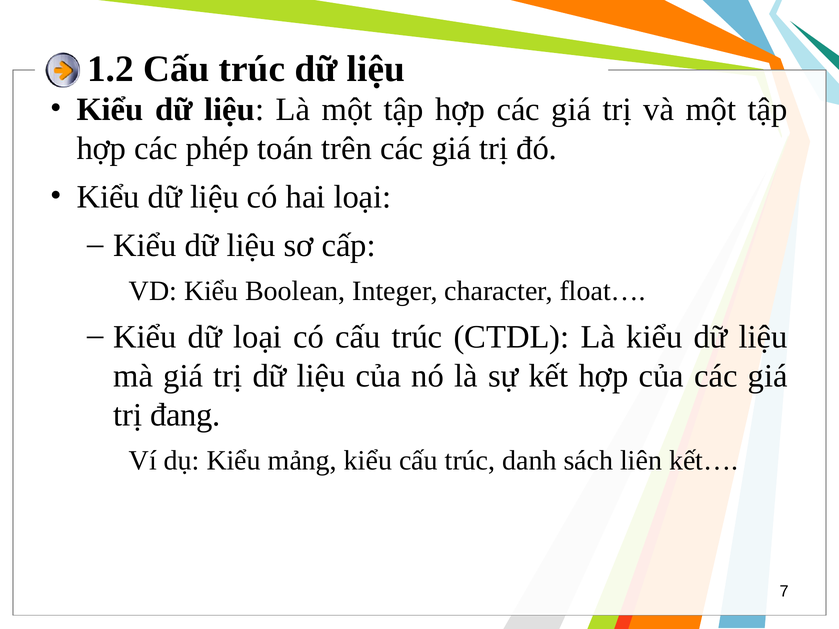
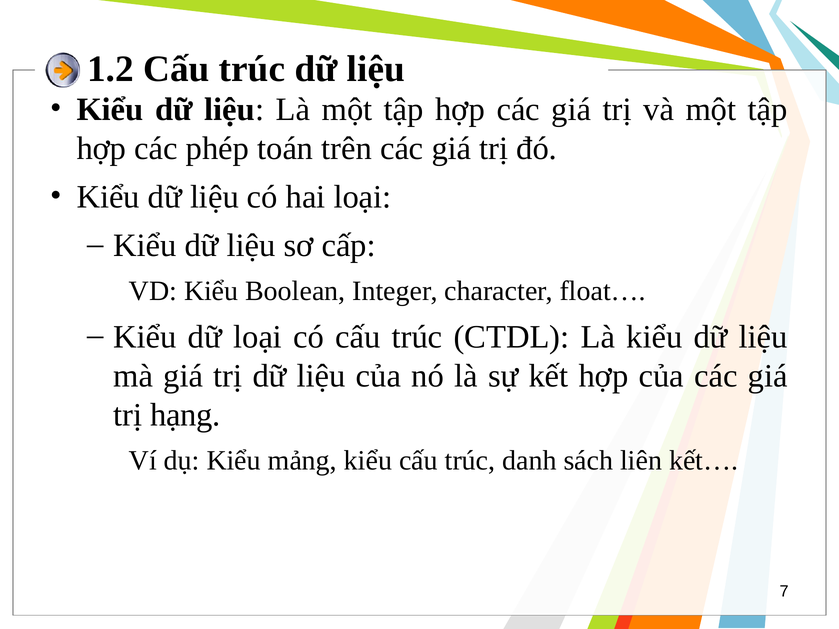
đang: đang -> hạng
